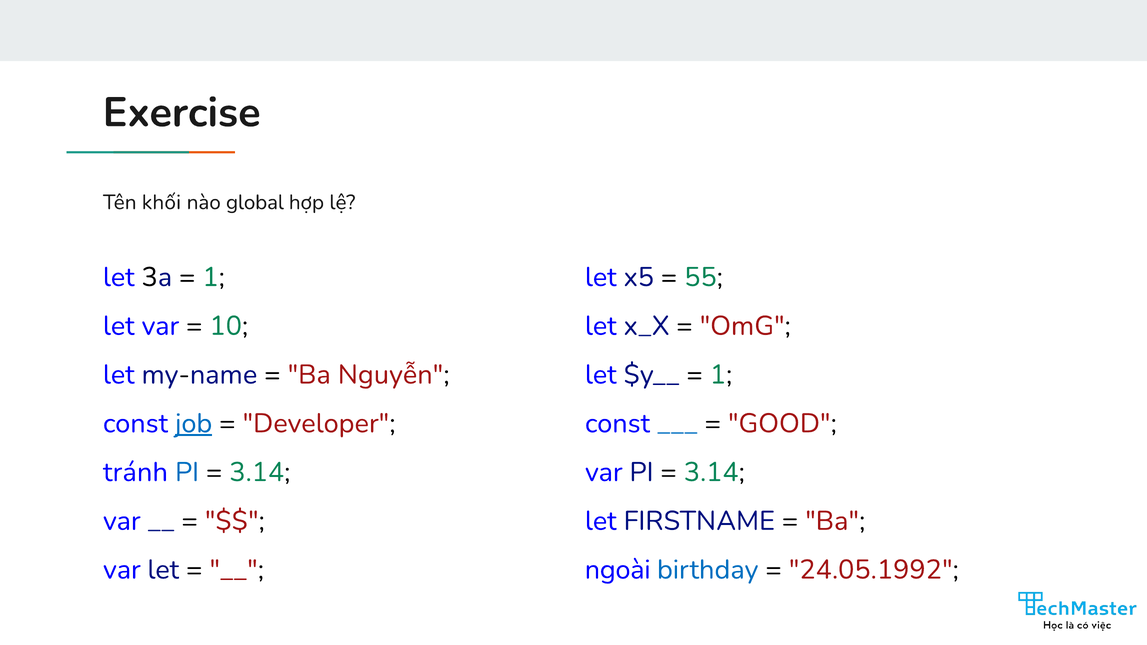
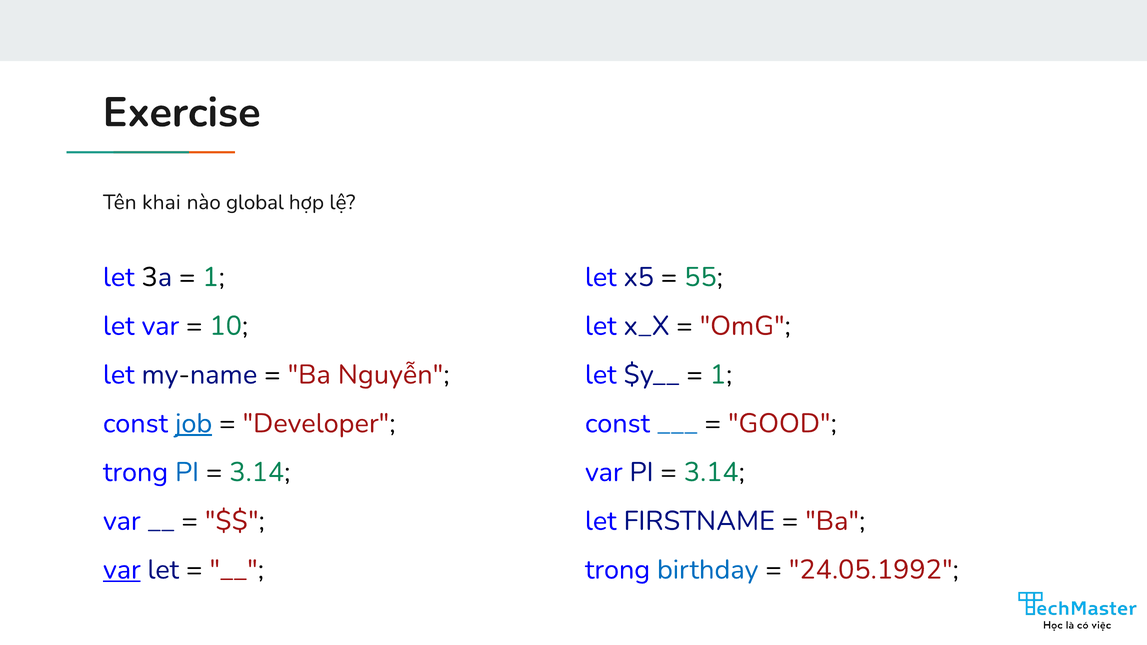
khối: khối -> khai
tránh at (135, 472): tránh -> trong
var at (122, 570) underline: none -> present
ngoài at (618, 570): ngoài -> trong
